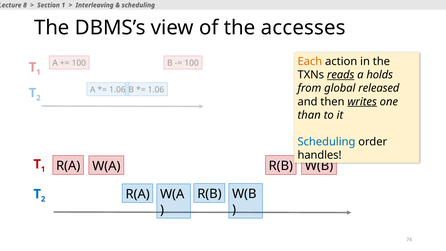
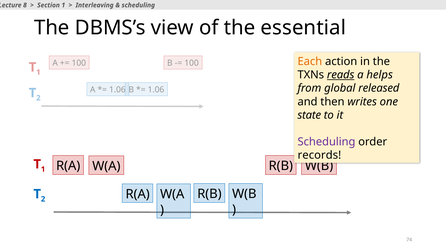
accesses: accesses -> essential
holds: holds -> helps
writes underline: present -> none
than: than -> state
Scheduling at (326, 142) colour: blue -> purple
handles: handles -> records
